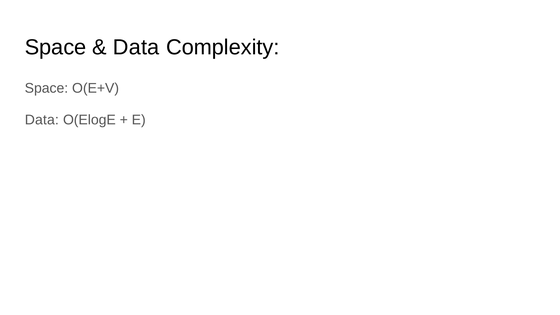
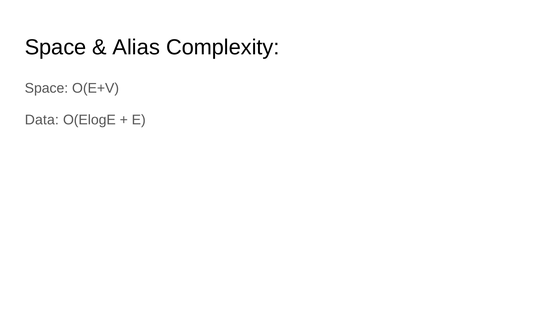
Data at (136, 47): Data -> Alias
